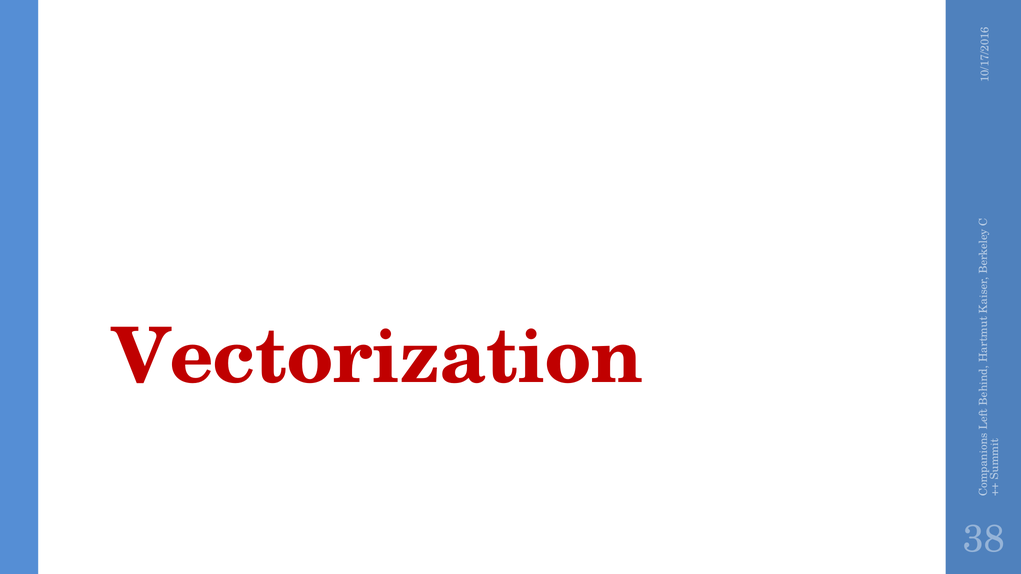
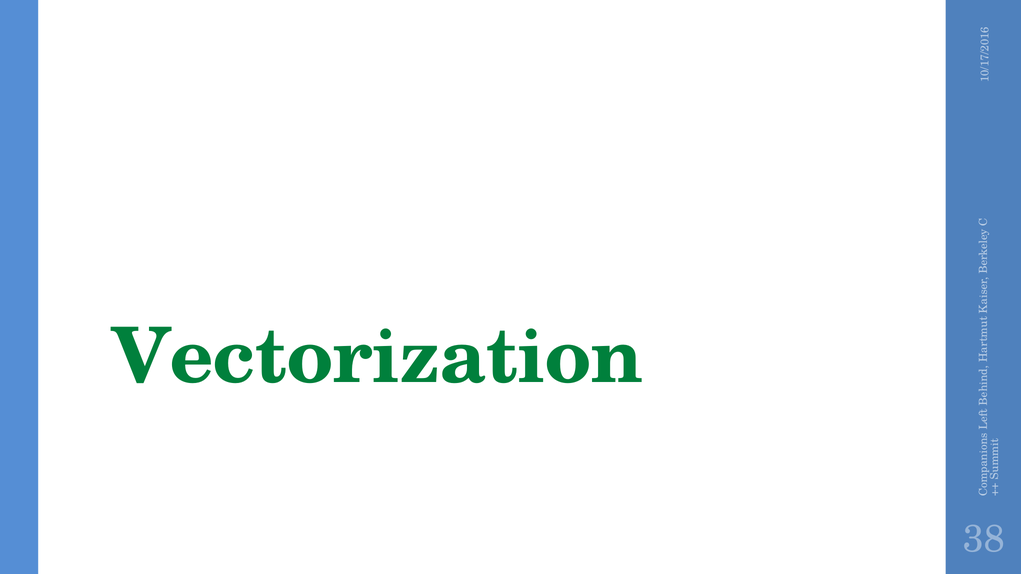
Vectorization colour: red -> green
